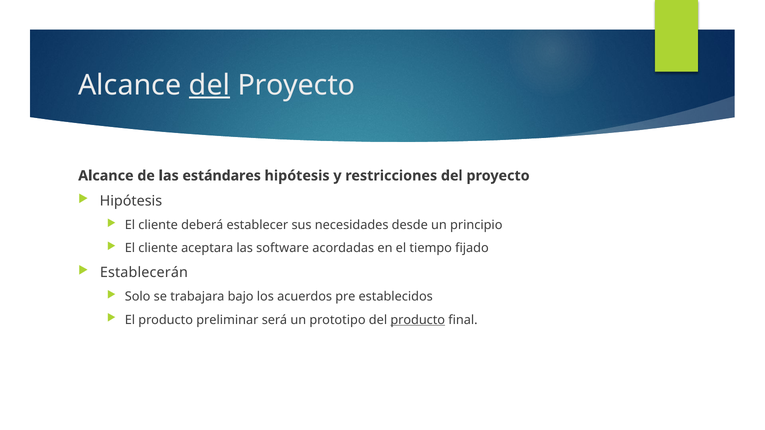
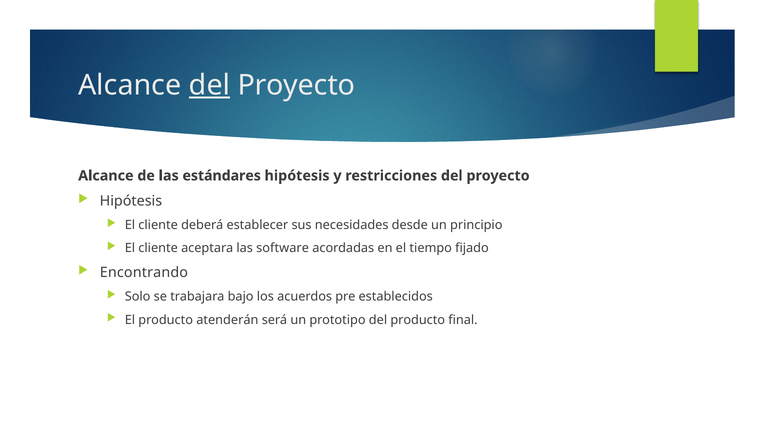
Establecerán: Establecerán -> Encontrando
preliminar: preliminar -> atenderán
producto at (418, 320) underline: present -> none
